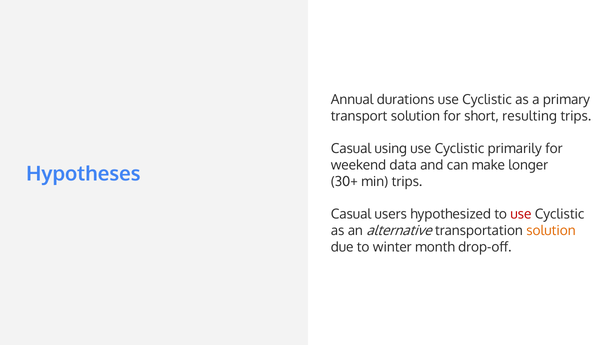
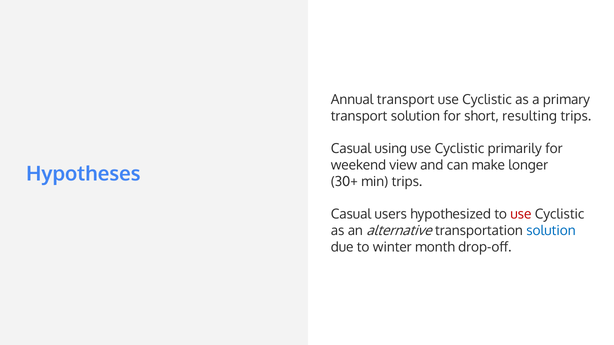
Annual durations: durations -> transport
data: data -> view
solution at (551, 231) colour: orange -> blue
